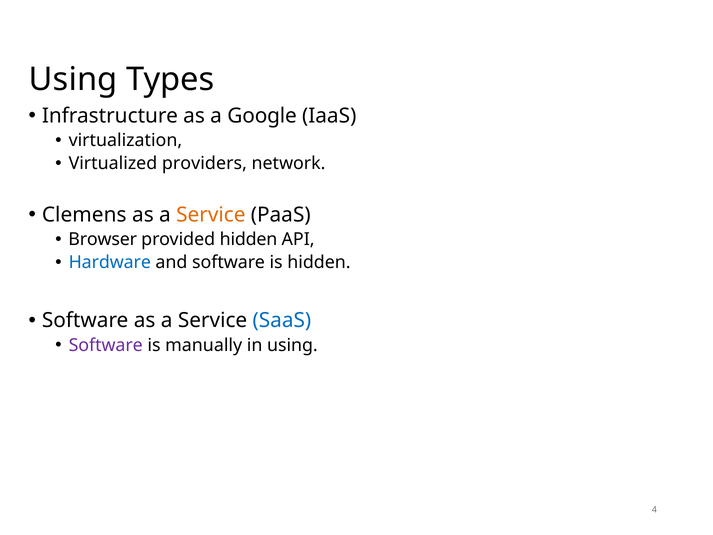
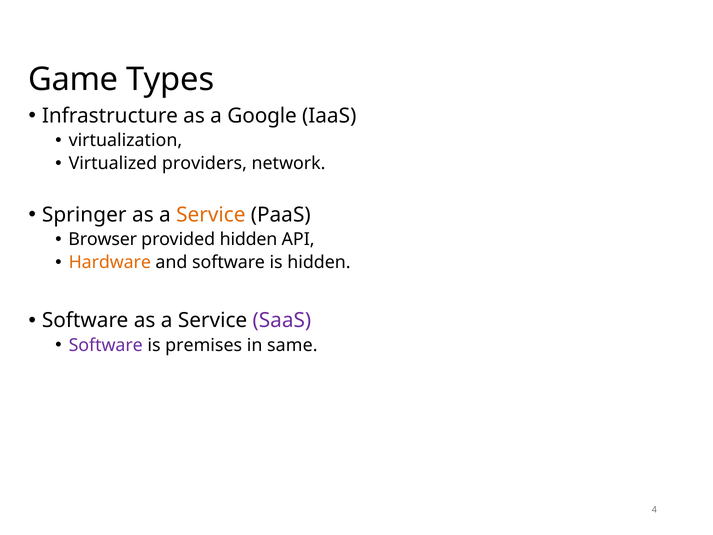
Using at (73, 80): Using -> Game
Clemens: Clemens -> Springer
Hardware colour: blue -> orange
SaaS colour: blue -> purple
manually: manually -> premises
in using: using -> same
